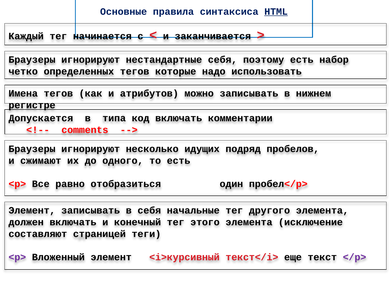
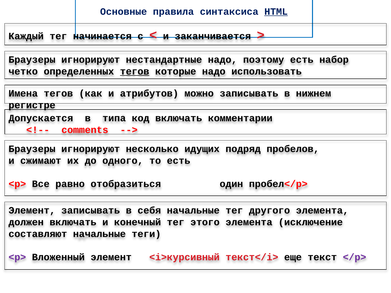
нестандартные себя: себя -> надо
тегов at (135, 71) underline: none -> present
составляют страницей: страницей -> начальные
